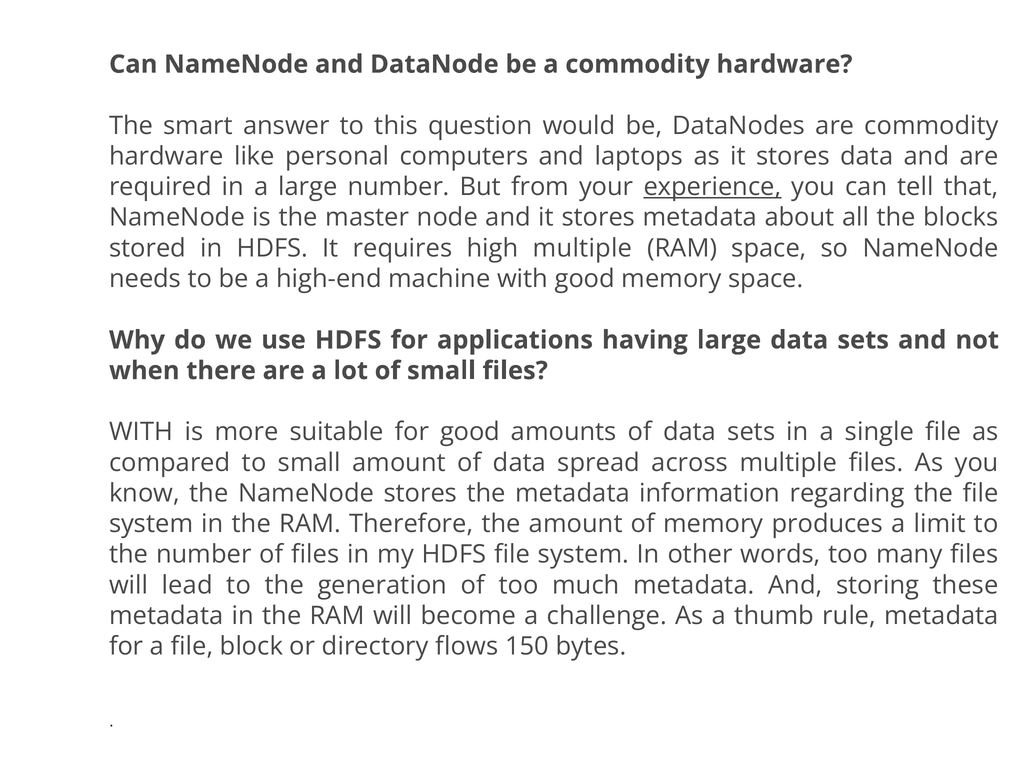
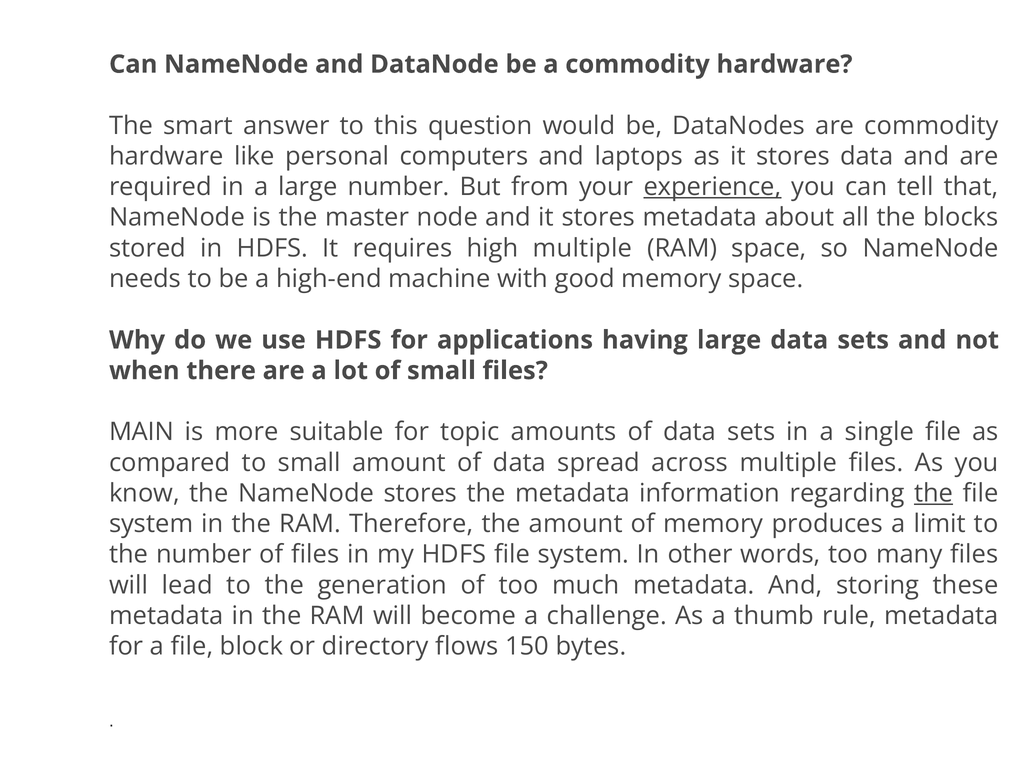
WITH at (141, 432): WITH -> MAIN
for good: good -> topic
the at (934, 494) underline: none -> present
